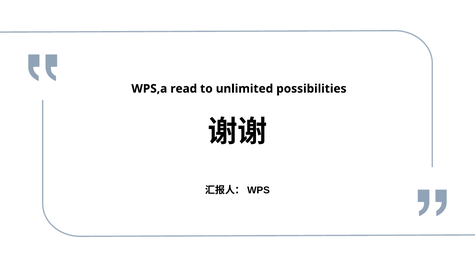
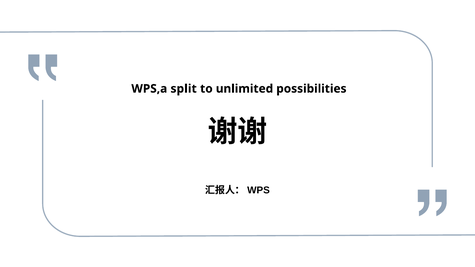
read: read -> split
